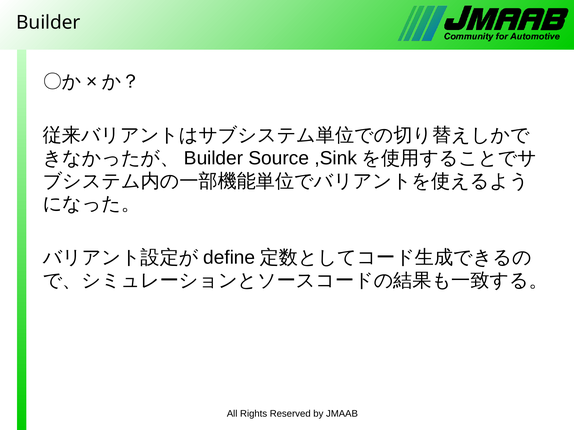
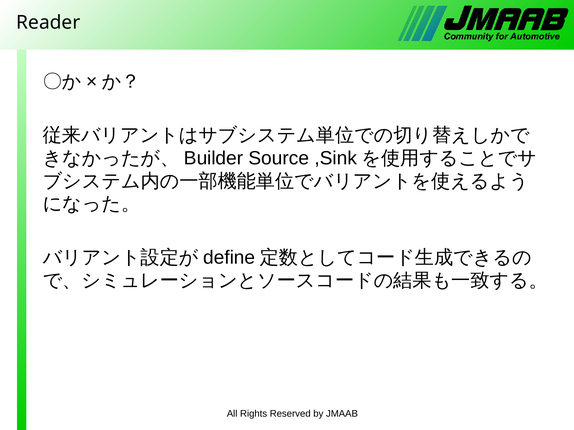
Builder at (48, 23): Builder -> Reader
